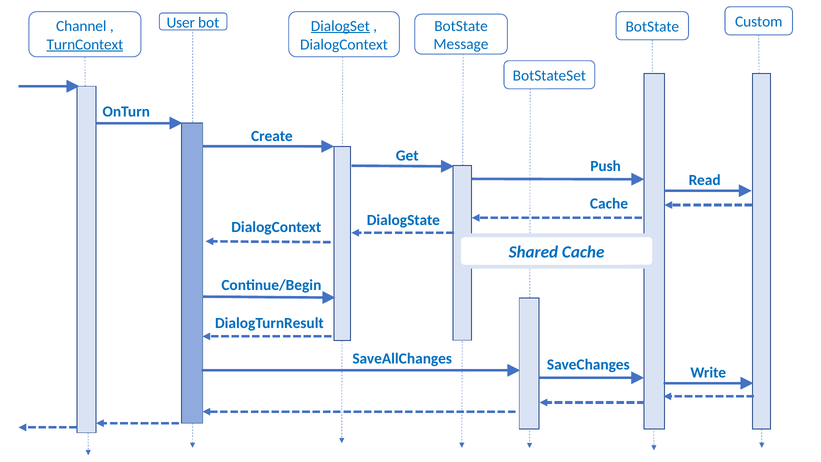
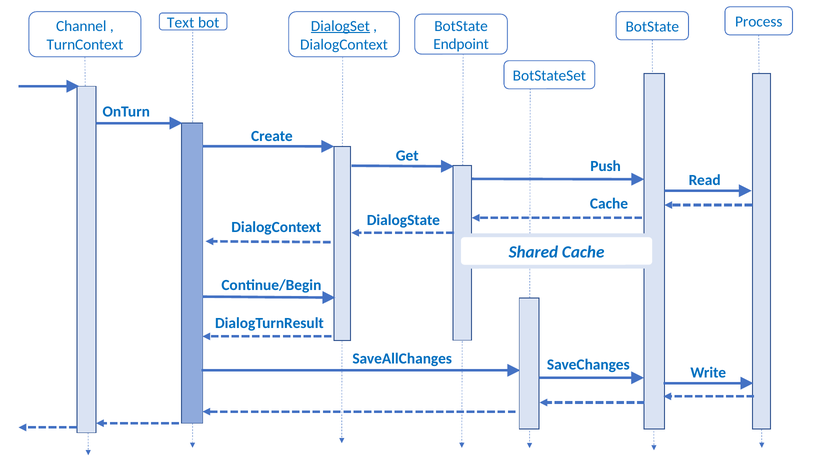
User: User -> Text
Custom: Custom -> Process
Message: Message -> Endpoint
TurnContext underline: present -> none
